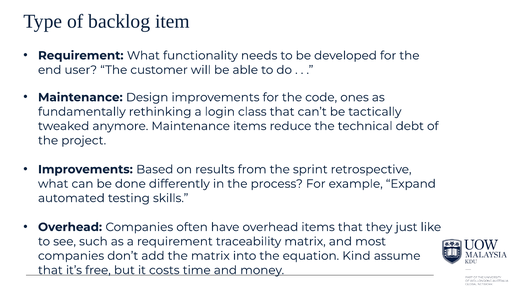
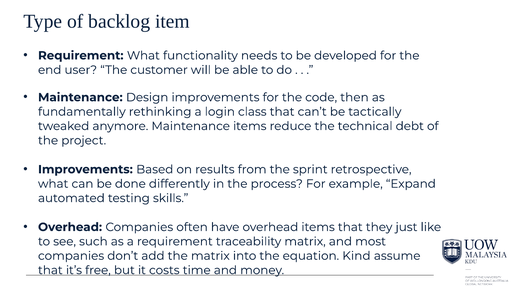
ones: ones -> then
